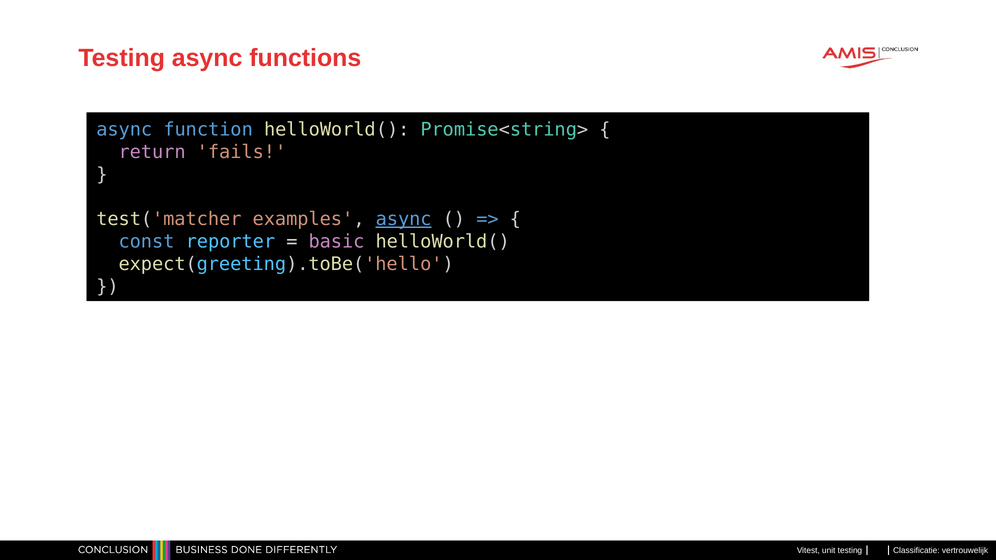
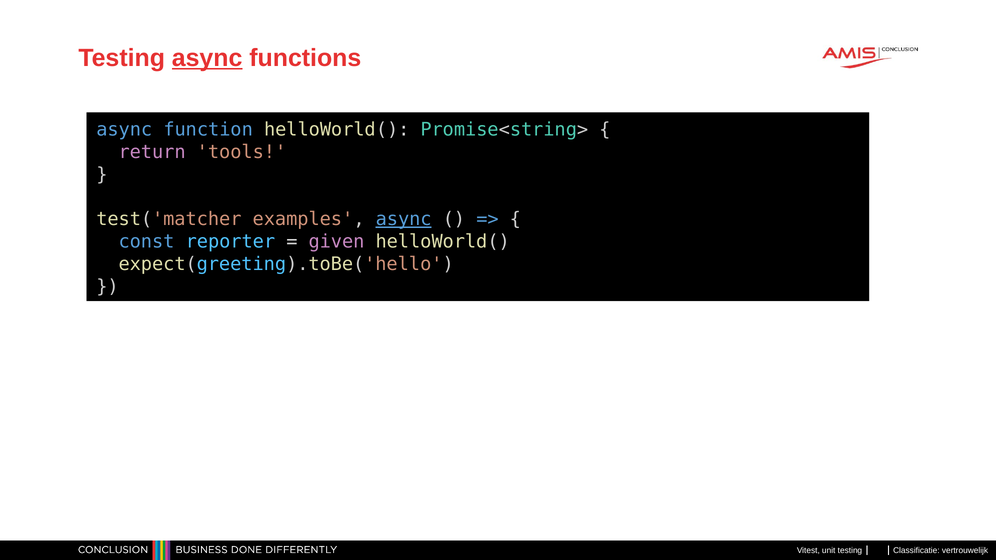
async at (207, 58) underline: none -> present
fails: fails -> tools
basic: basic -> given
